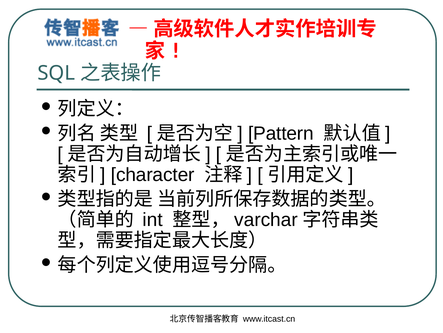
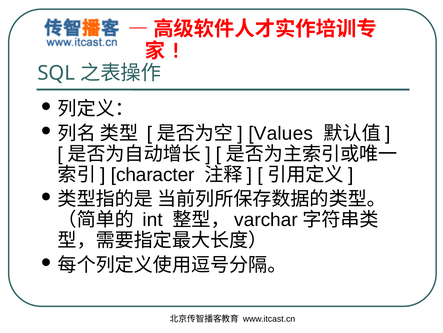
Pattern: Pattern -> Values
